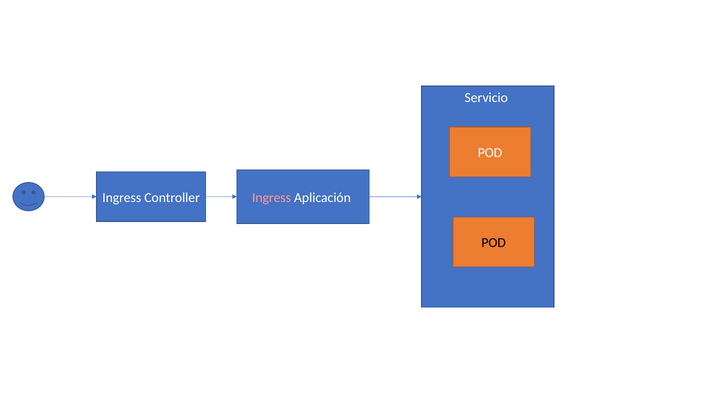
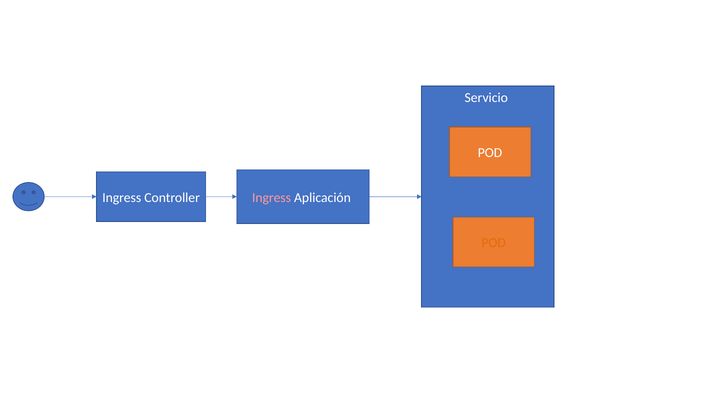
POD at (494, 243) colour: black -> orange
